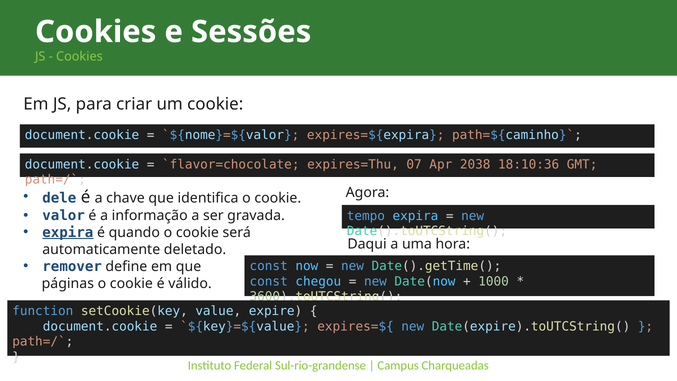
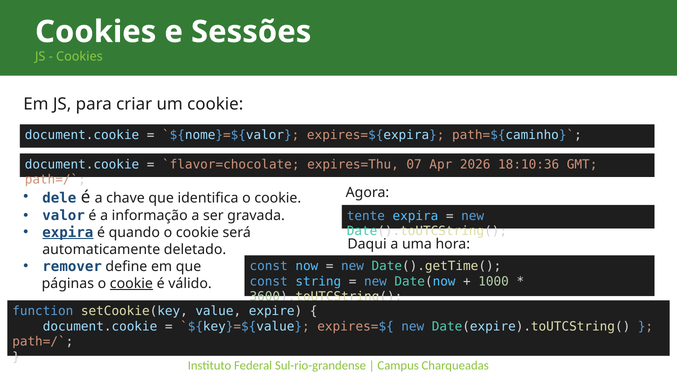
2038: 2038 -> 2026
tempo: tempo -> tente
chegou: chegou -> string
cookie at (131, 283) underline: none -> present
